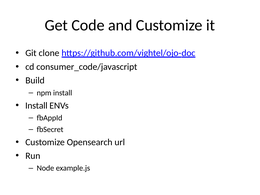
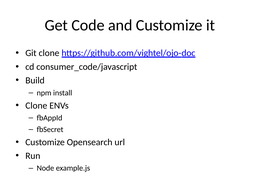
Install at (36, 106): Install -> Clone
